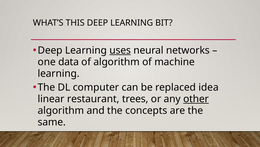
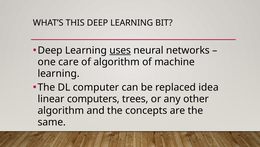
data: data -> care
restaurant: restaurant -> computers
other underline: present -> none
